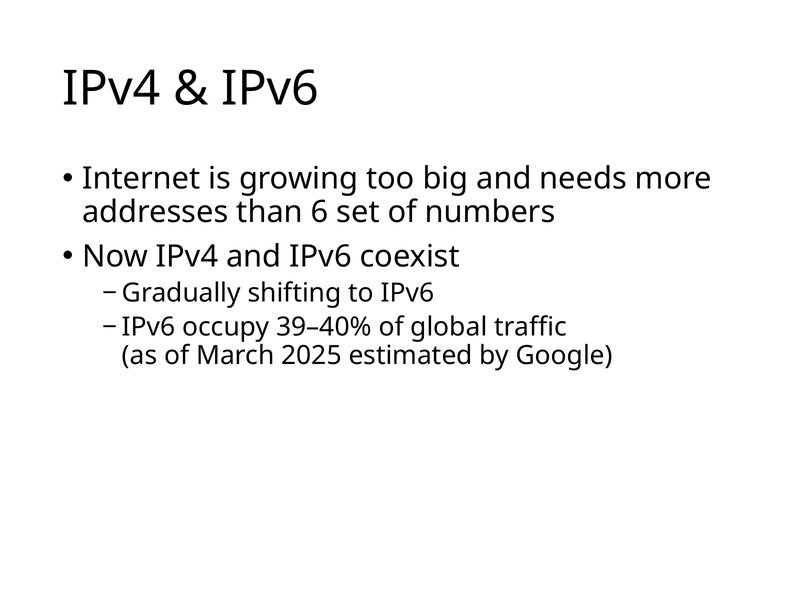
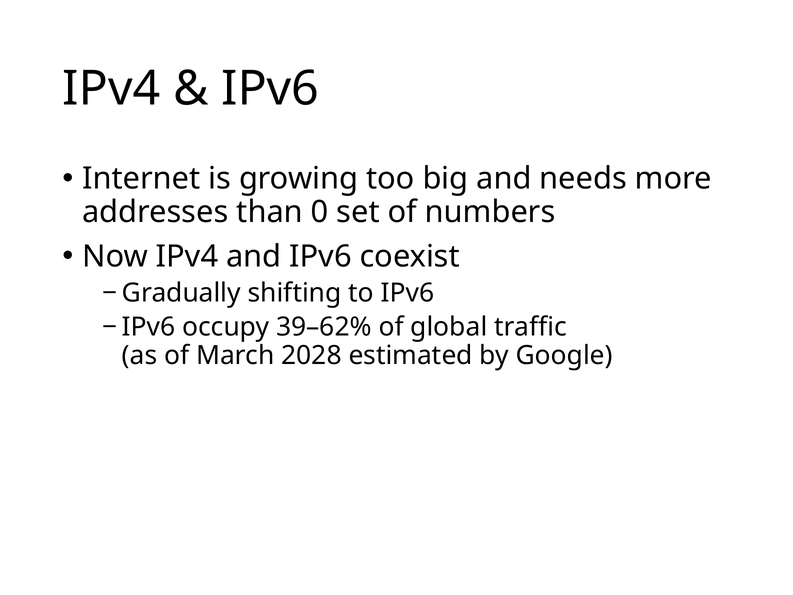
6: 6 -> 0
39–40%: 39–40% -> 39–62%
2025: 2025 -> 2028
